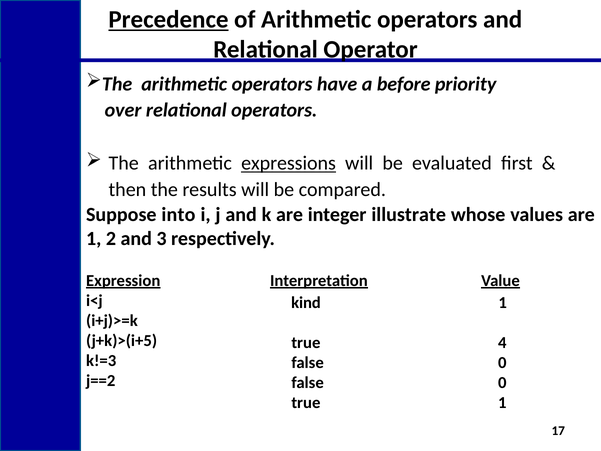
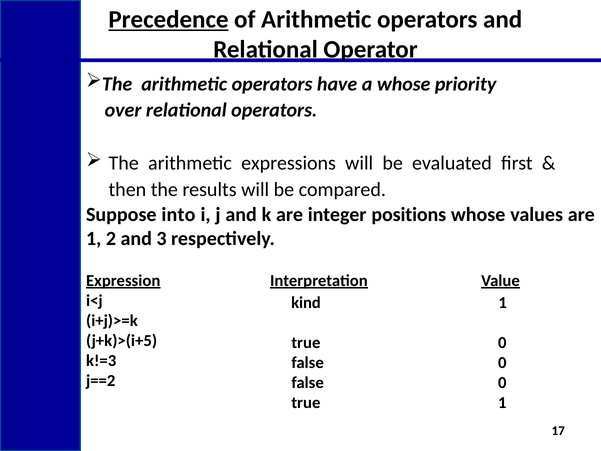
a before: before -> whose
expressions underline: present -> none
illustrate: illustrate -> positions
true 4: 4 -> 0
